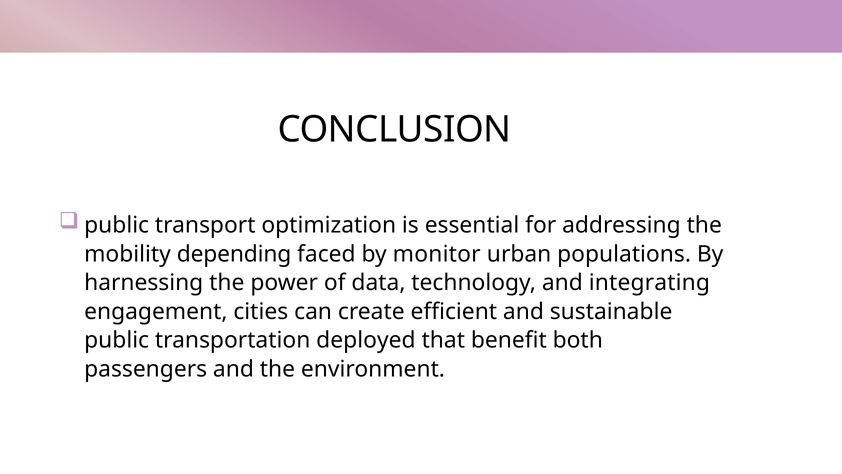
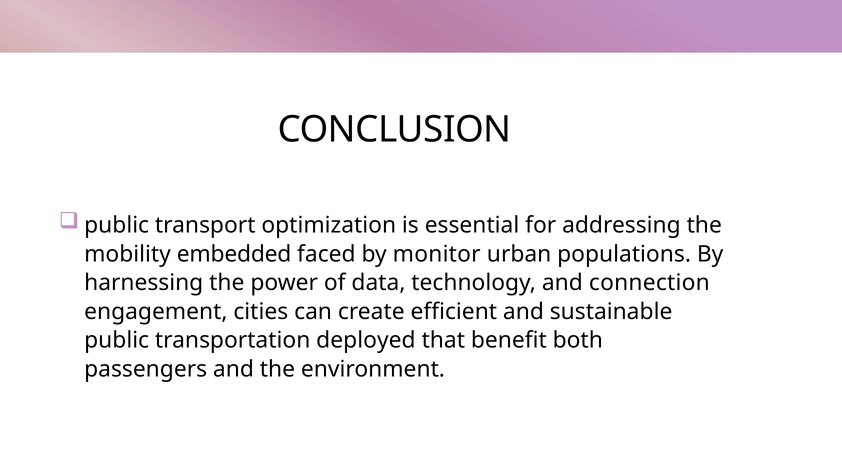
depending: depending -> embedded
integrating: integrating -> connection
